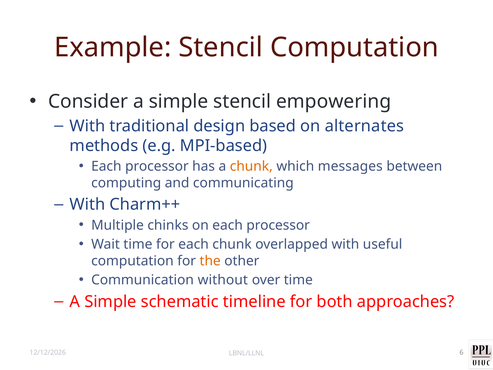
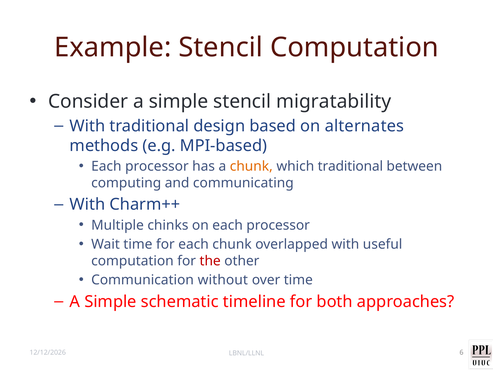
empowering: empowering -> migratability
which messages: messages -> traditional
the colour: orange -> red
